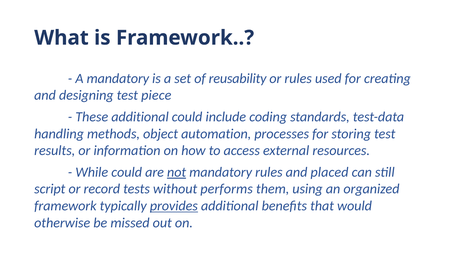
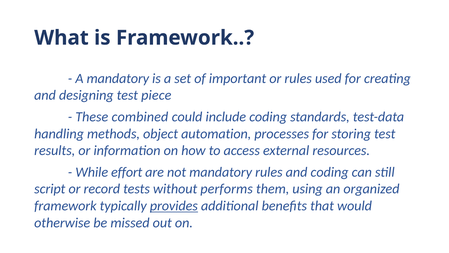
reusability: reusability -> important
These additional: additional -> combined
While could: could -> effort
not underline: present -> none
and placed: placed -> coding
